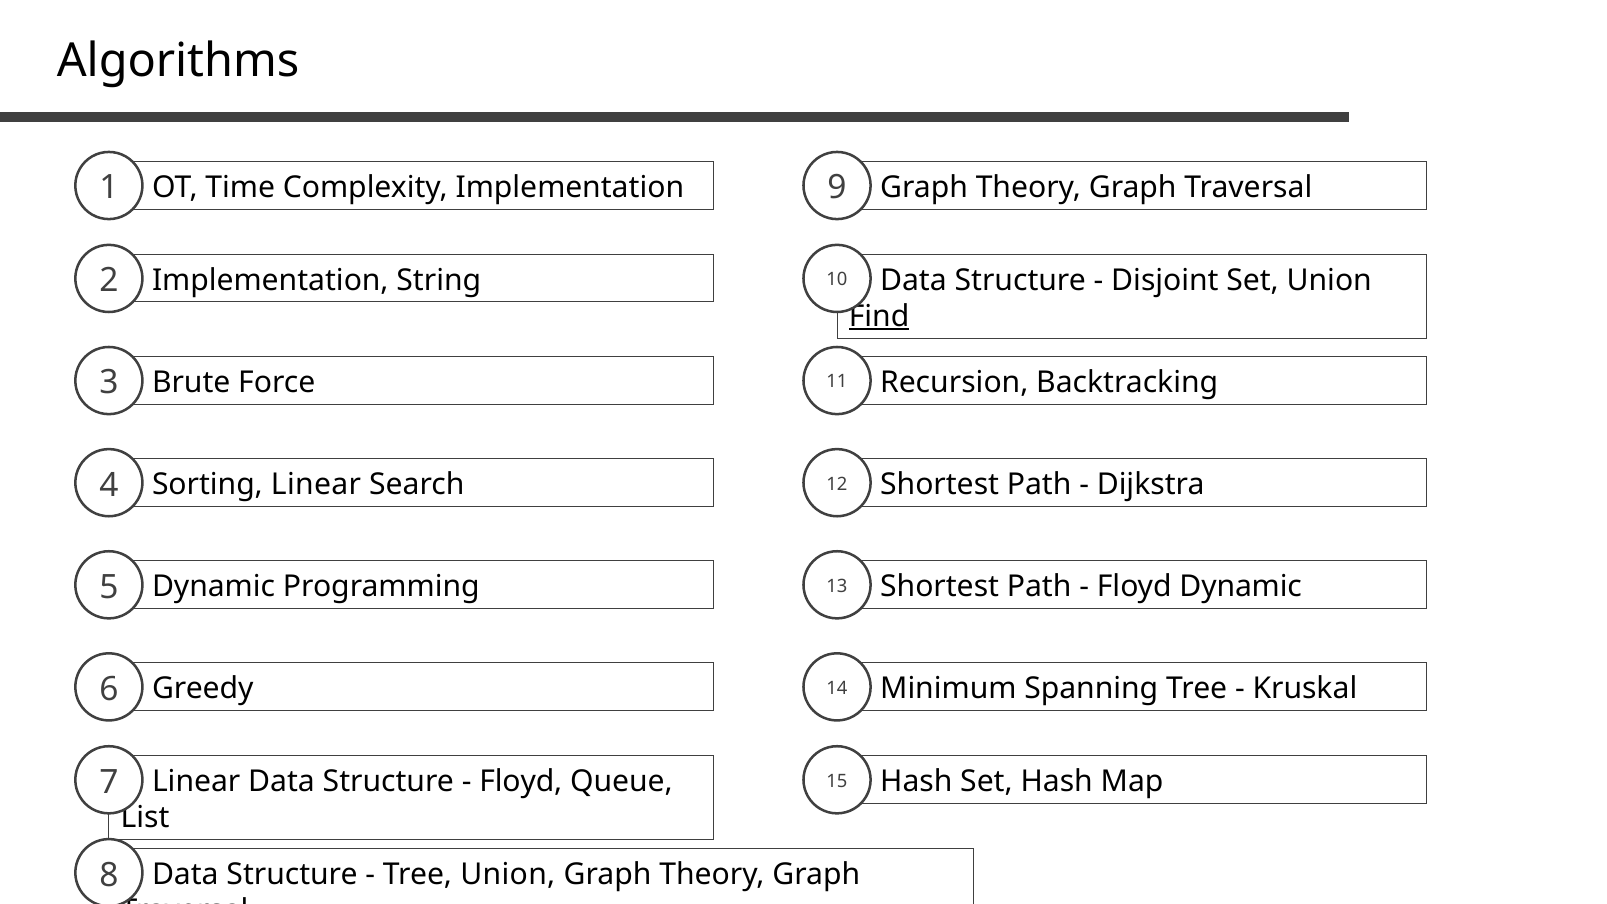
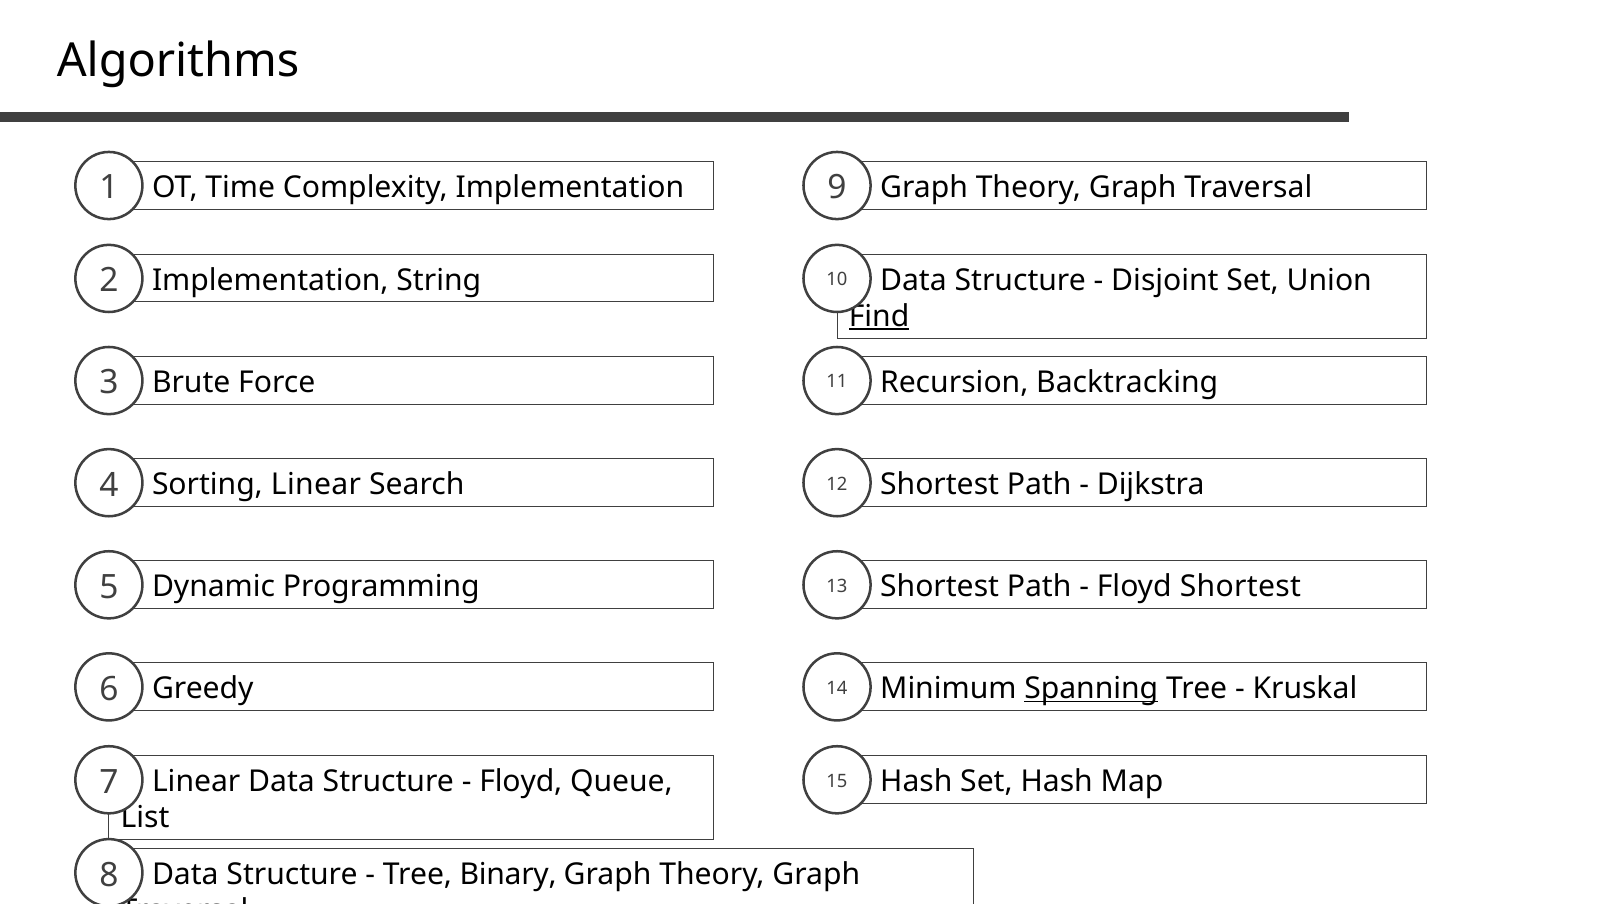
Floyd Dynamic: Dynamic -> Shortest
Spanning underline: none -> present
Tree Union: Union -> Binary
